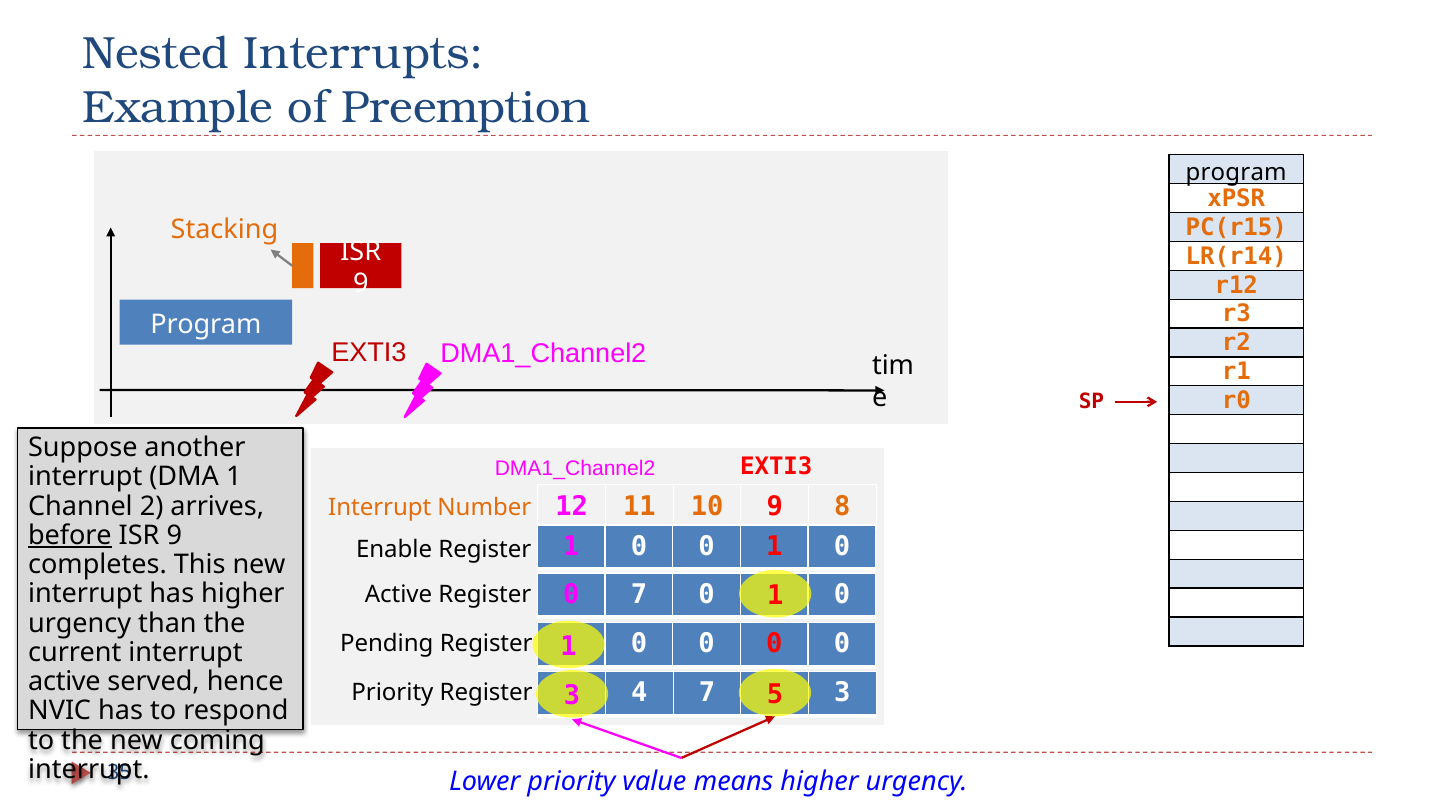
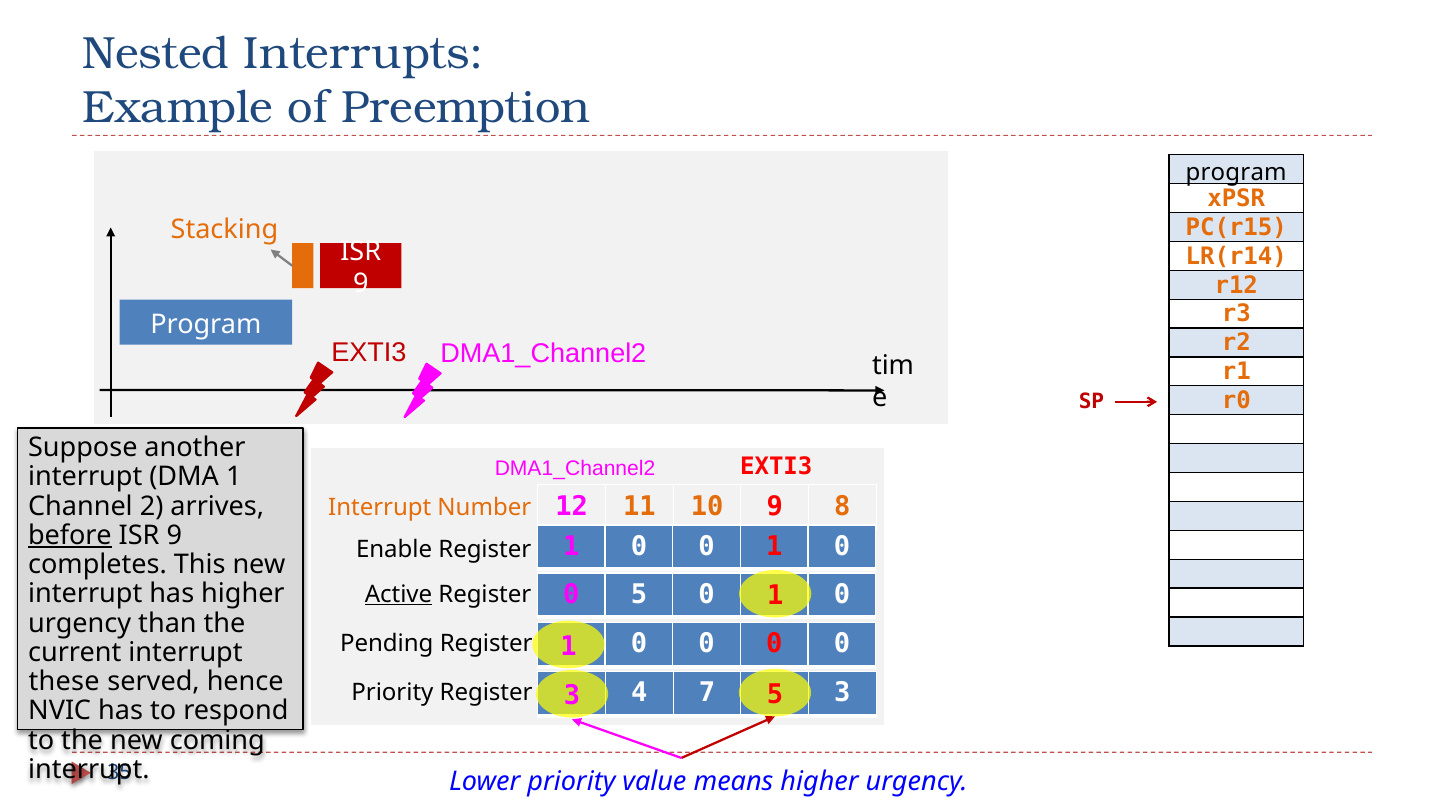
Active at (399, 594) underline: none -> present
0 7: 7 -> 5
active at (64, 682): active -> these
